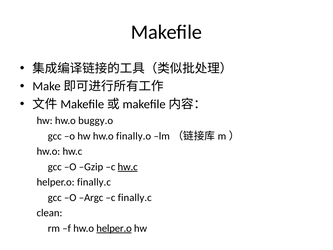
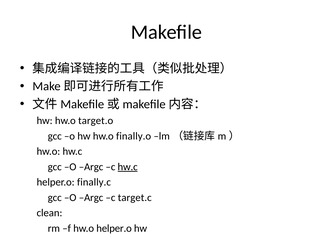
buggy.o: buggy.o -> target.o
Gzip at (91, 167): Gzip -> Argc
c finally.c: finally.c -> target.c
helper.o at (114, 228) underline: present -> none
